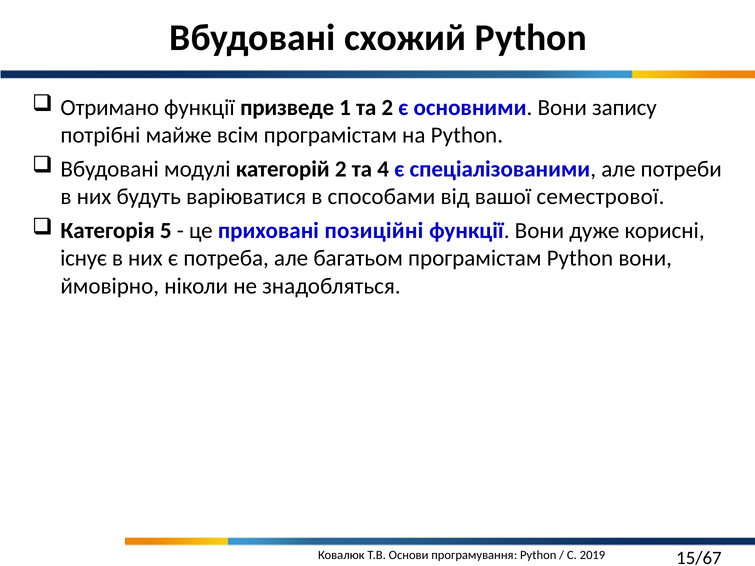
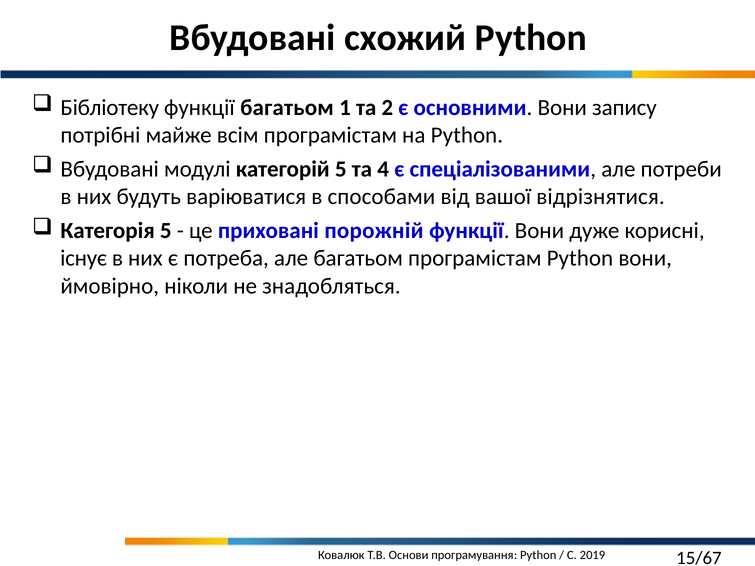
Отримано: Отримано -> Бібліотеку
функції призведе: призведе -> багатьом
категорій 2: 2 -> 5
семестрової: семестрової -> відрізнятися
позиційні: позиційні -> порожній
